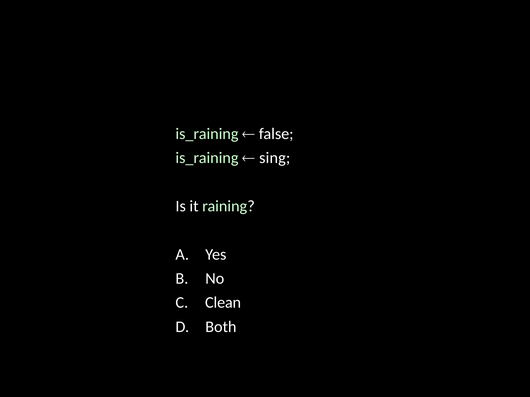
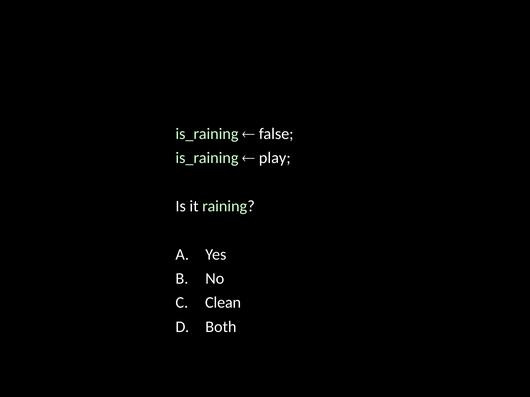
sing: sing -> play
